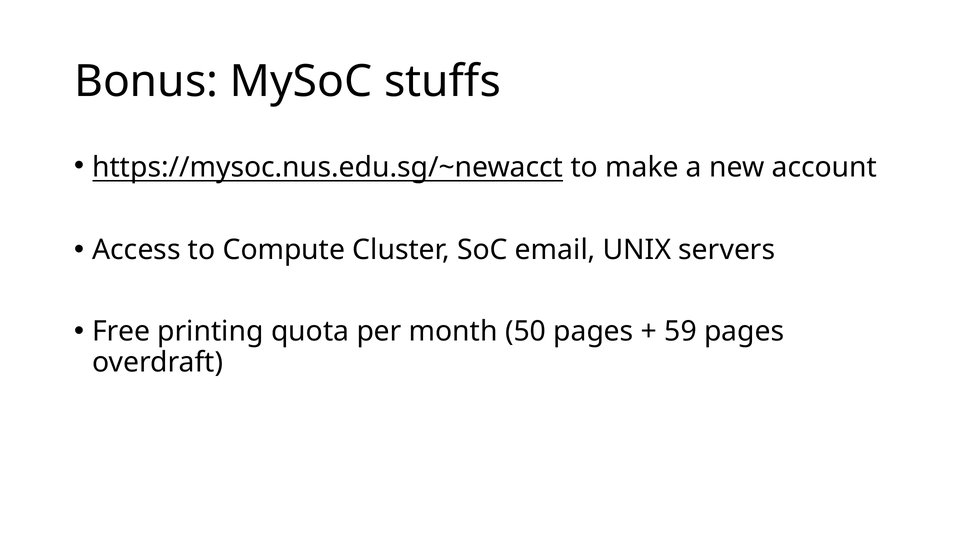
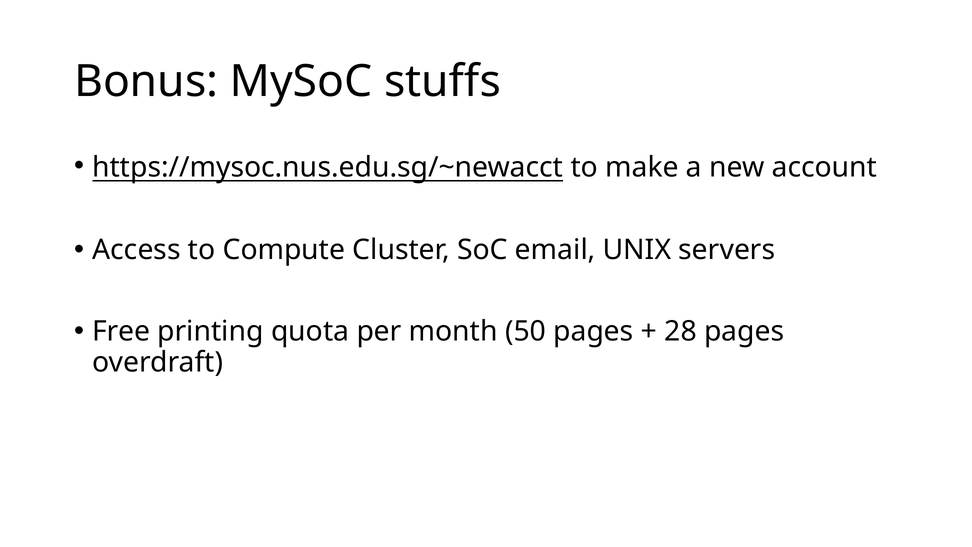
59: 59 -> 28
